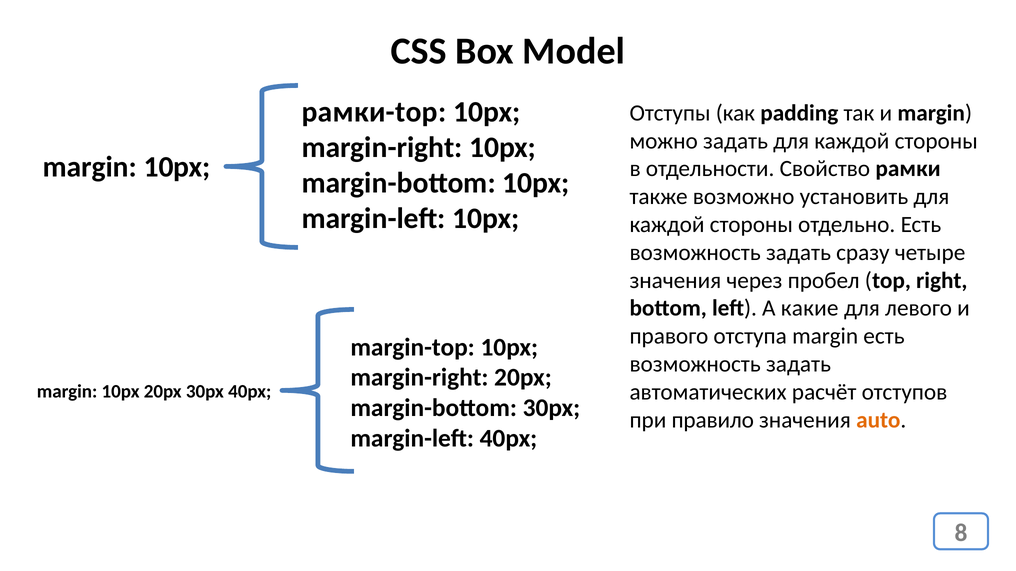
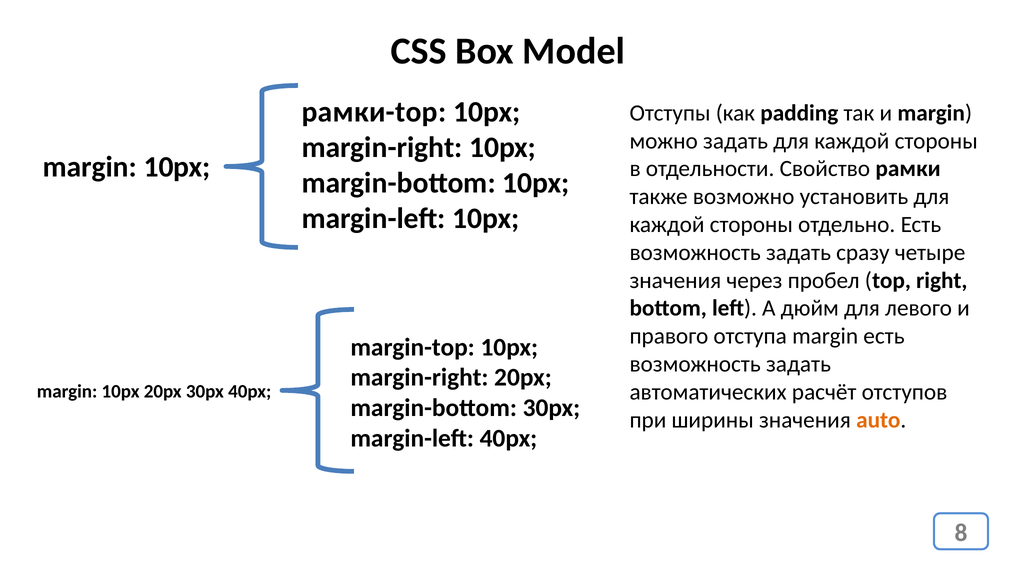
какие: какие -> дюйм
правило: правило -> ширины
